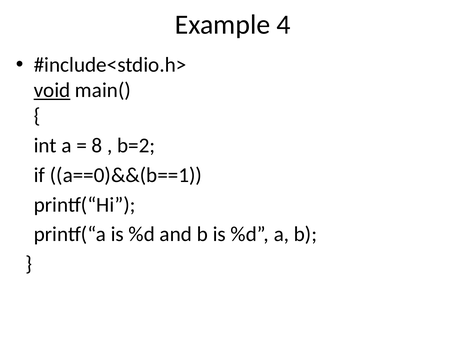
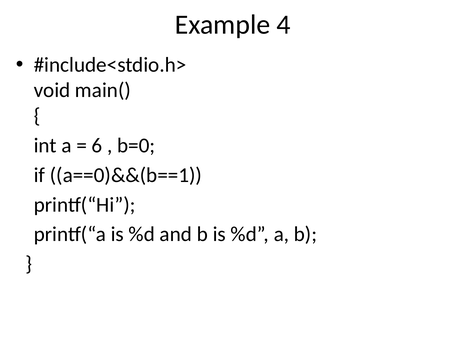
void underline: present -> none
8: 8 -> 6
b=2: b=2 -> b=0
